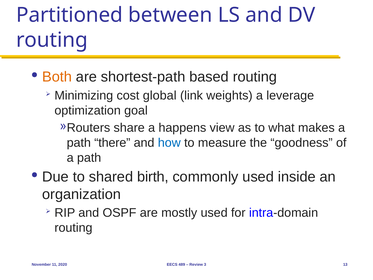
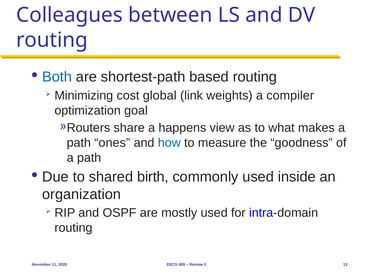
Partitioned: Partitioned -> Colleagues
Both colour: orange -> blue
leverage: leverage -> compiler
there: there -> ones
